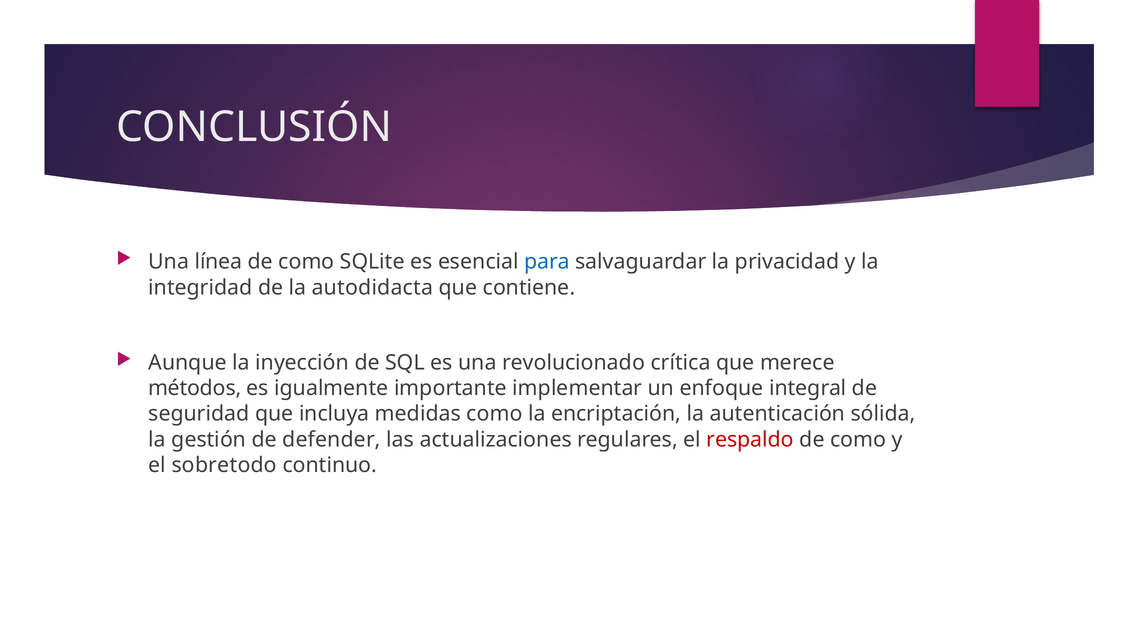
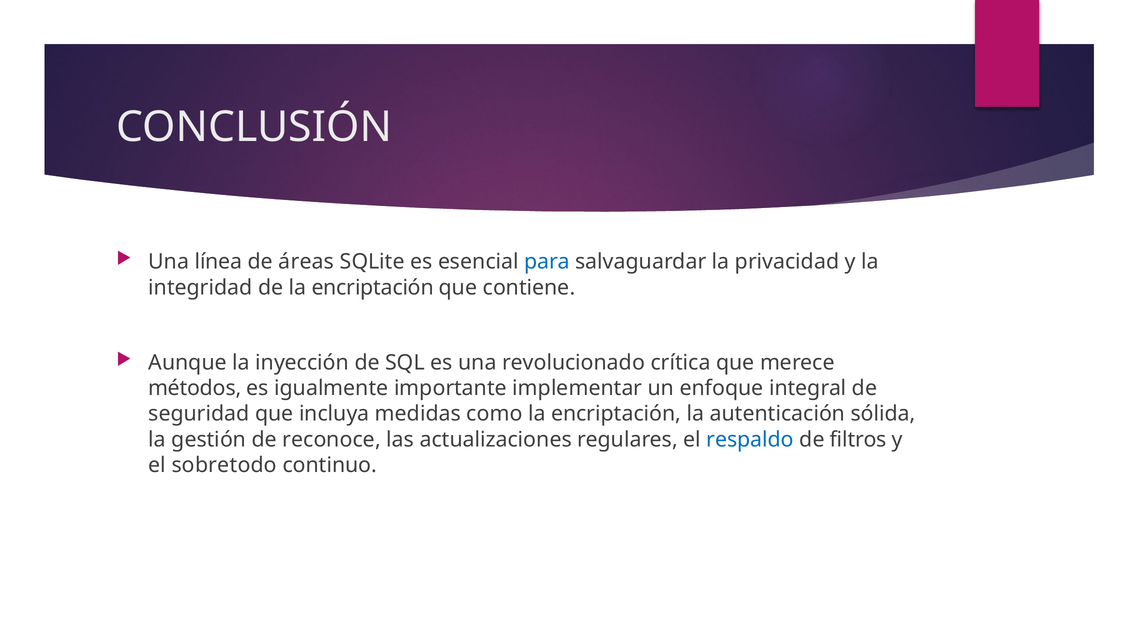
como at (306, 262): como -> áreas
de la autodidacta: autodidacta -> encriptación
defender: defender -> reconoce
respaldo colour: red -> blue
como at (858, 439): como -> filtros
